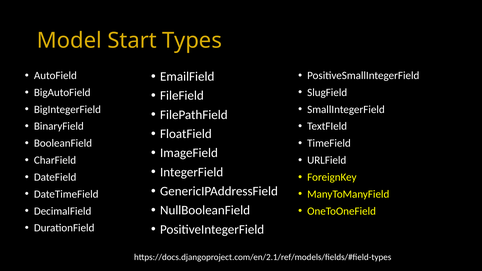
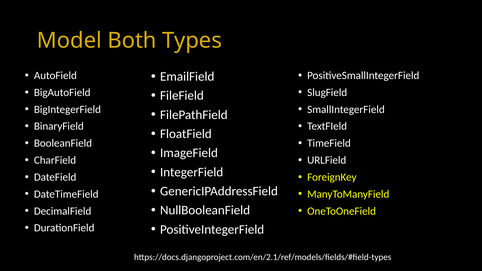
Start: Start -> Both
